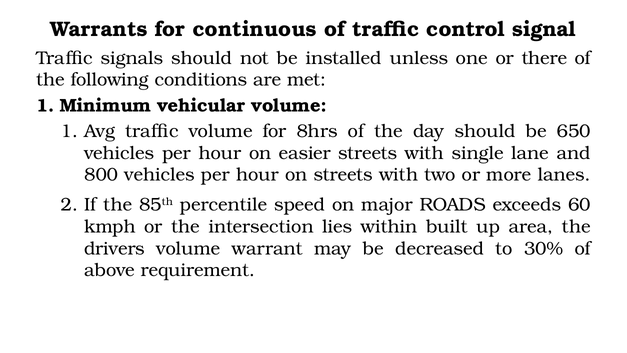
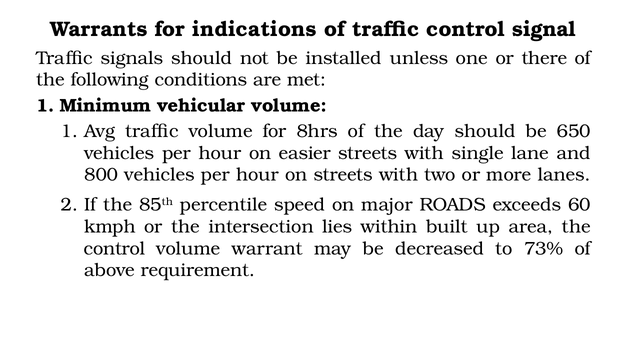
continuous: continuous -> indications
drivers at (115, 248): drivers -> control
30%: 30% -> 73%
